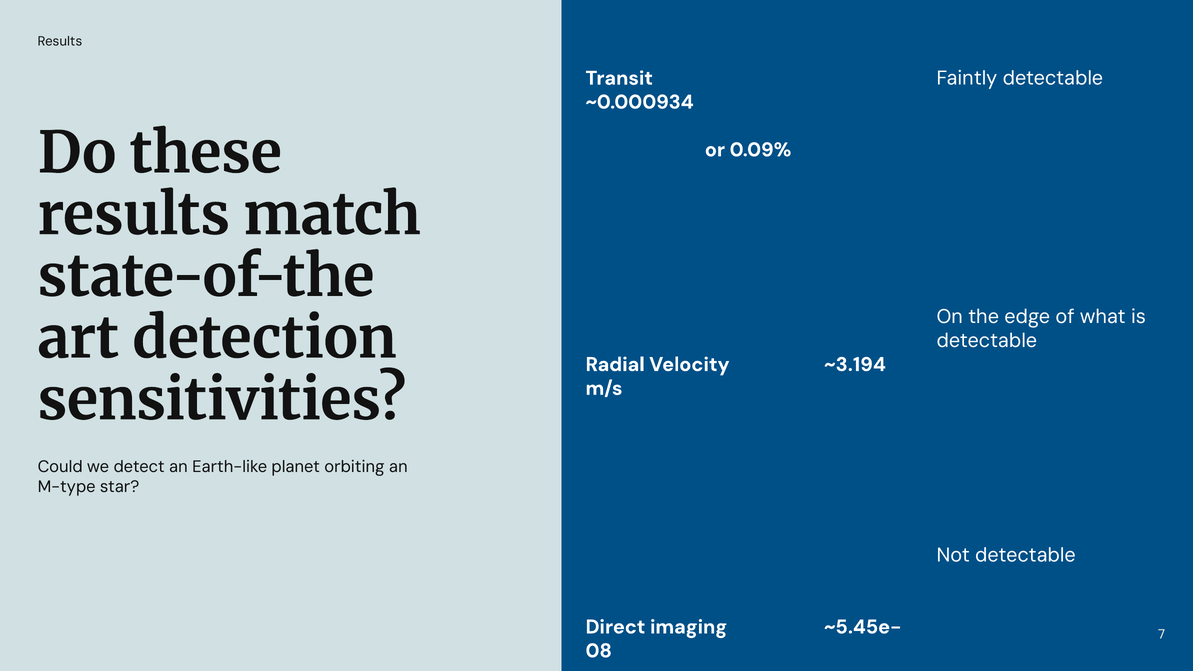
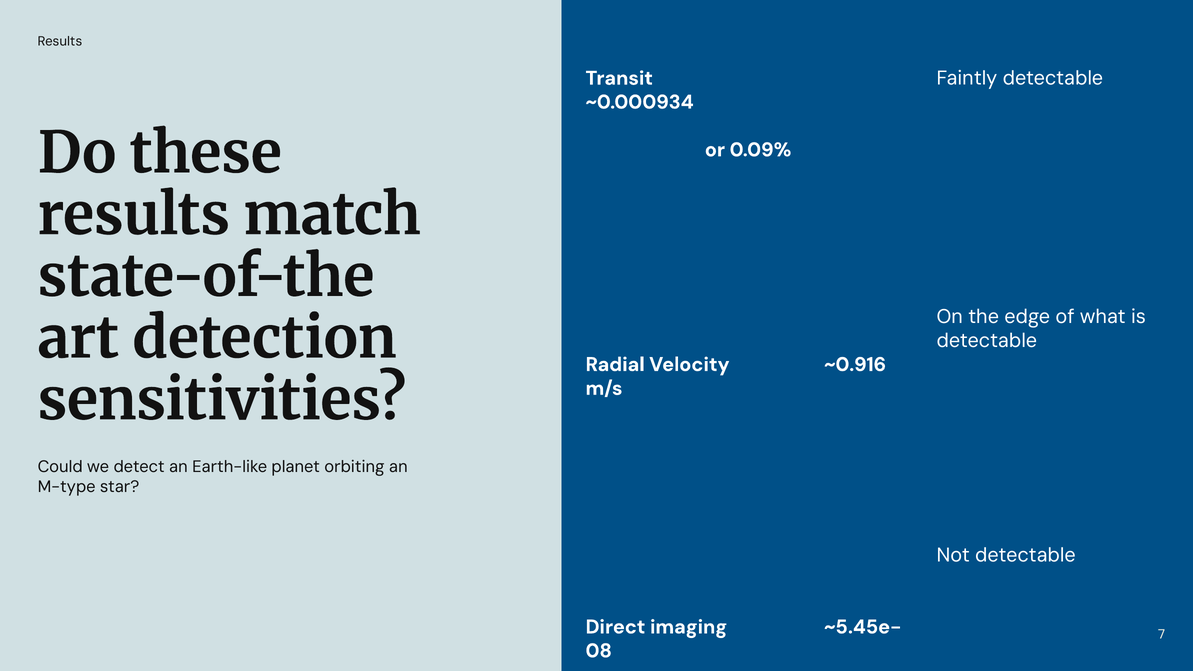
~3.194: ~3.194 -> ~0.916
